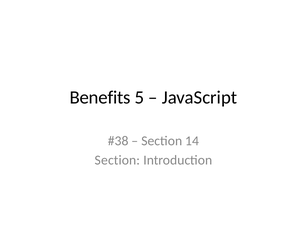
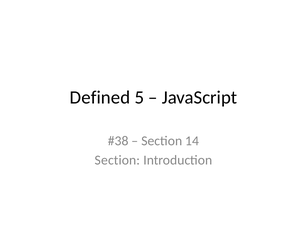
Benefits: Benefits -> Defined
